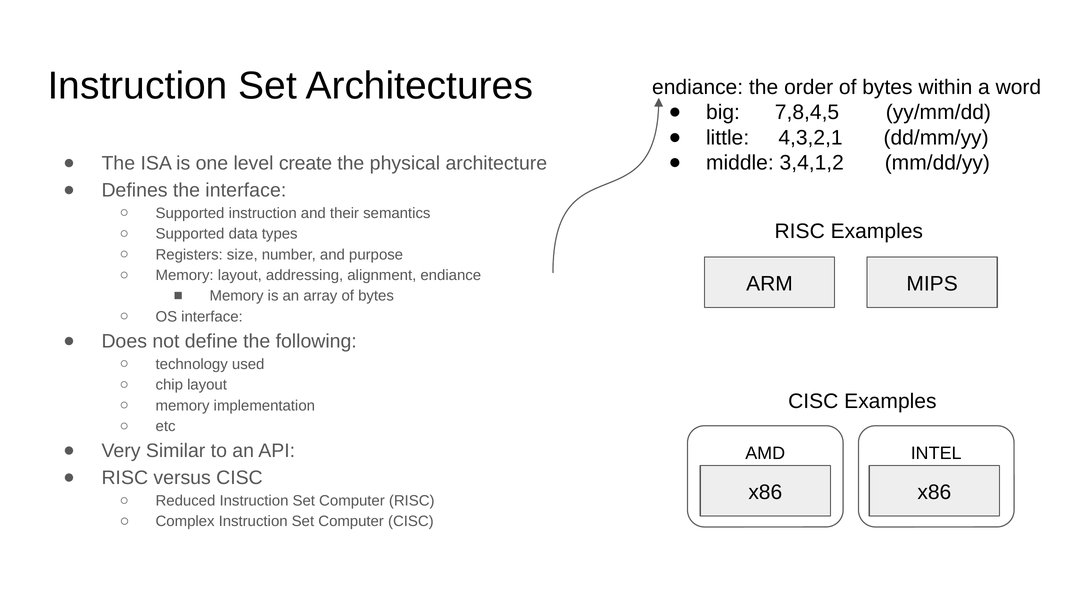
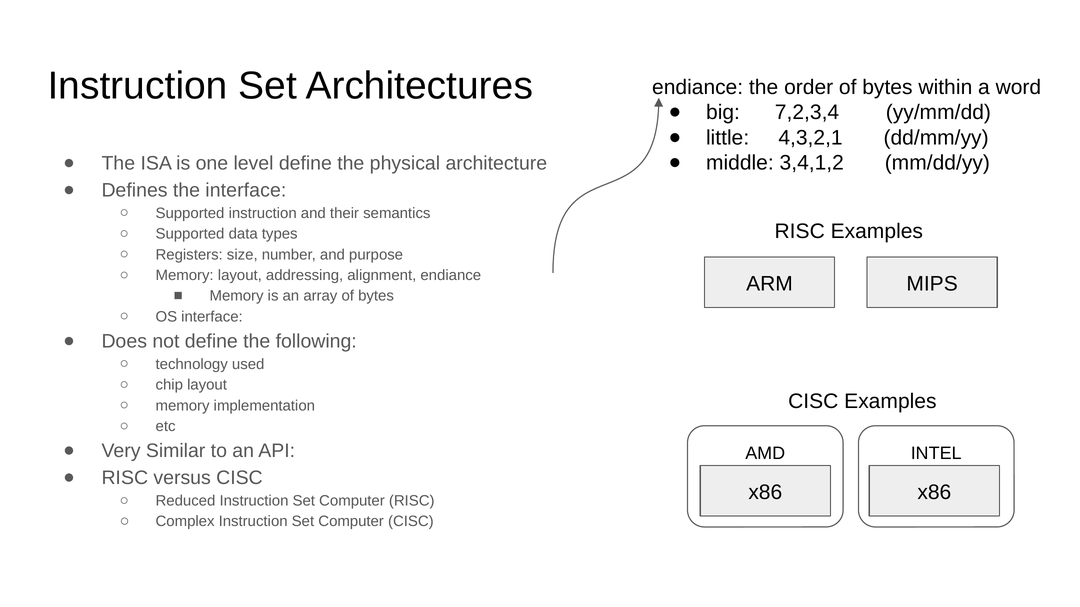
7,8,4,5: 7,8,4,5 -> 7,2,3,4
level create: create -> define
